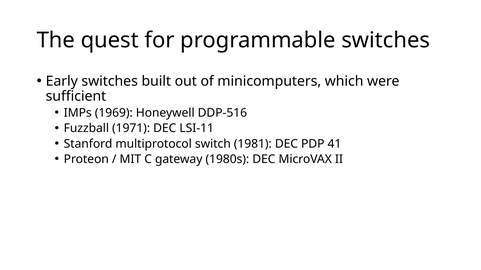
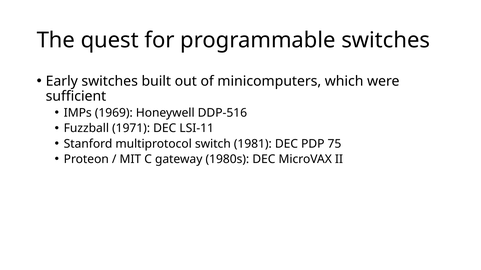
41: 41 -> 75
